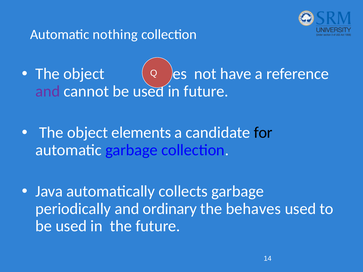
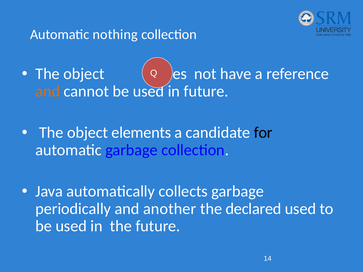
and at (48, 91) colour: purple -> orange
ordinary: ordinary -> another
behaves: behaves -> declared
